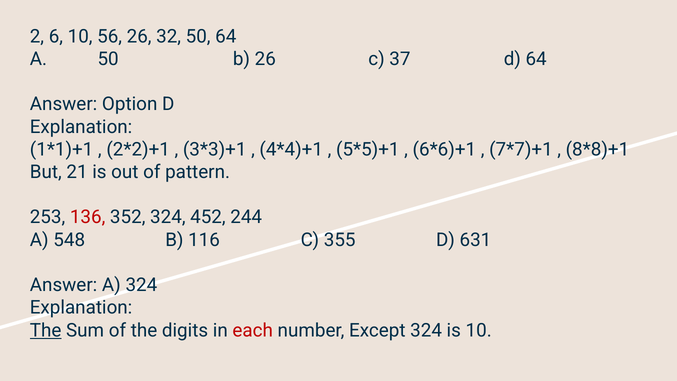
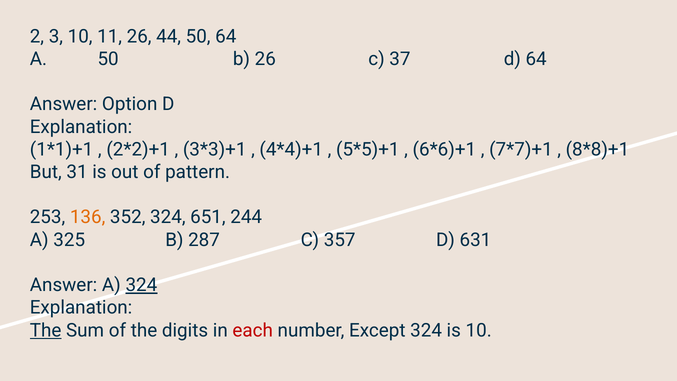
6: 6 -> 3
56: 56 -> 11
32: 32 -> 44
21: 21 -> 31
136 colour: red -> orange
452: 452 -> 651
548: 548 -> 325
116: 116 -> 287
355: 355 -> 357
324 at (141, 285) underline: none -> present
